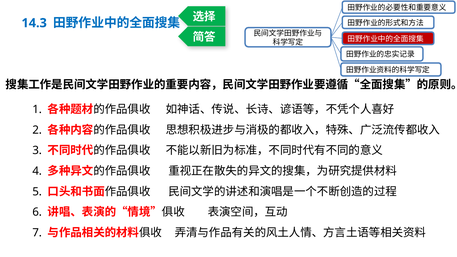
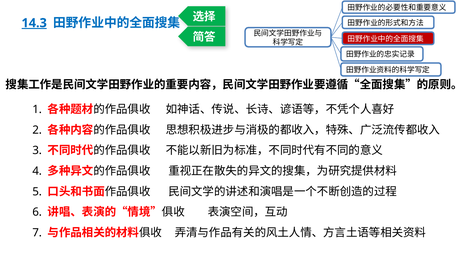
14.3 underline: none -> present
